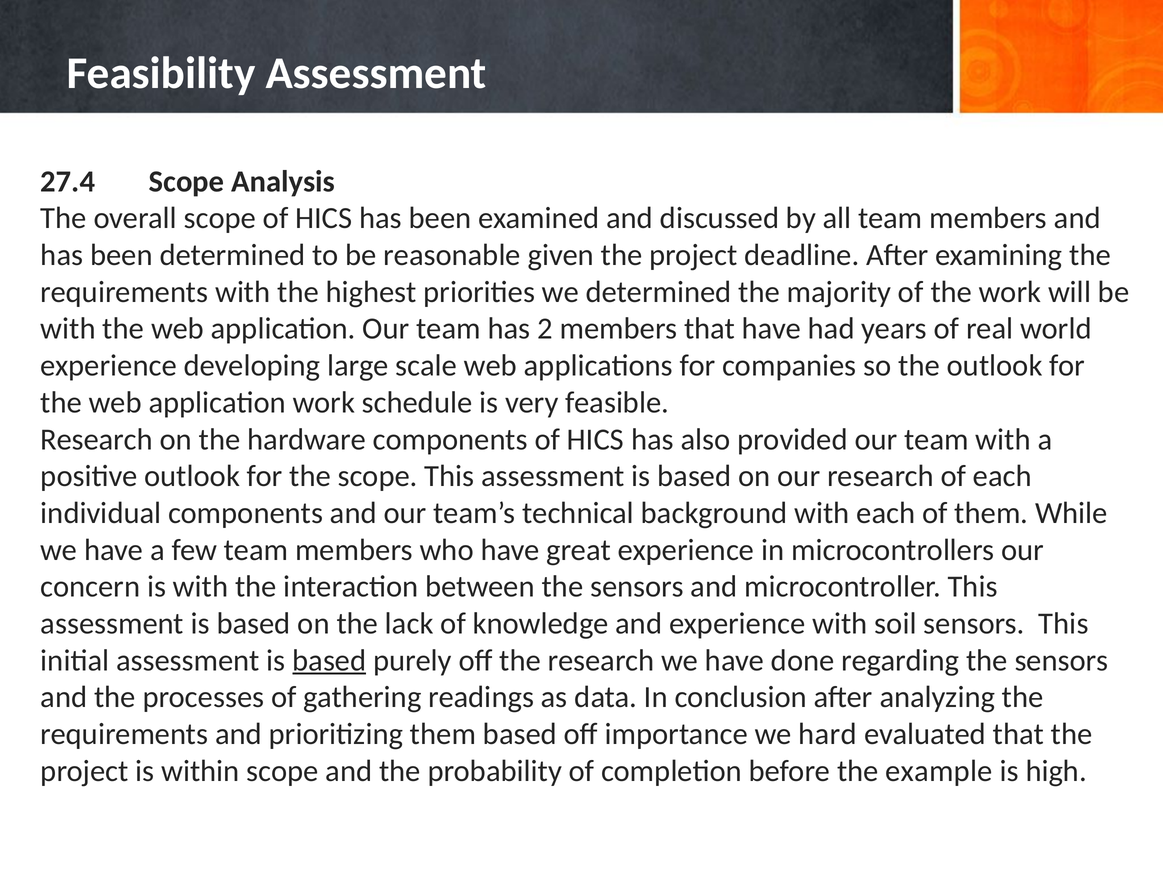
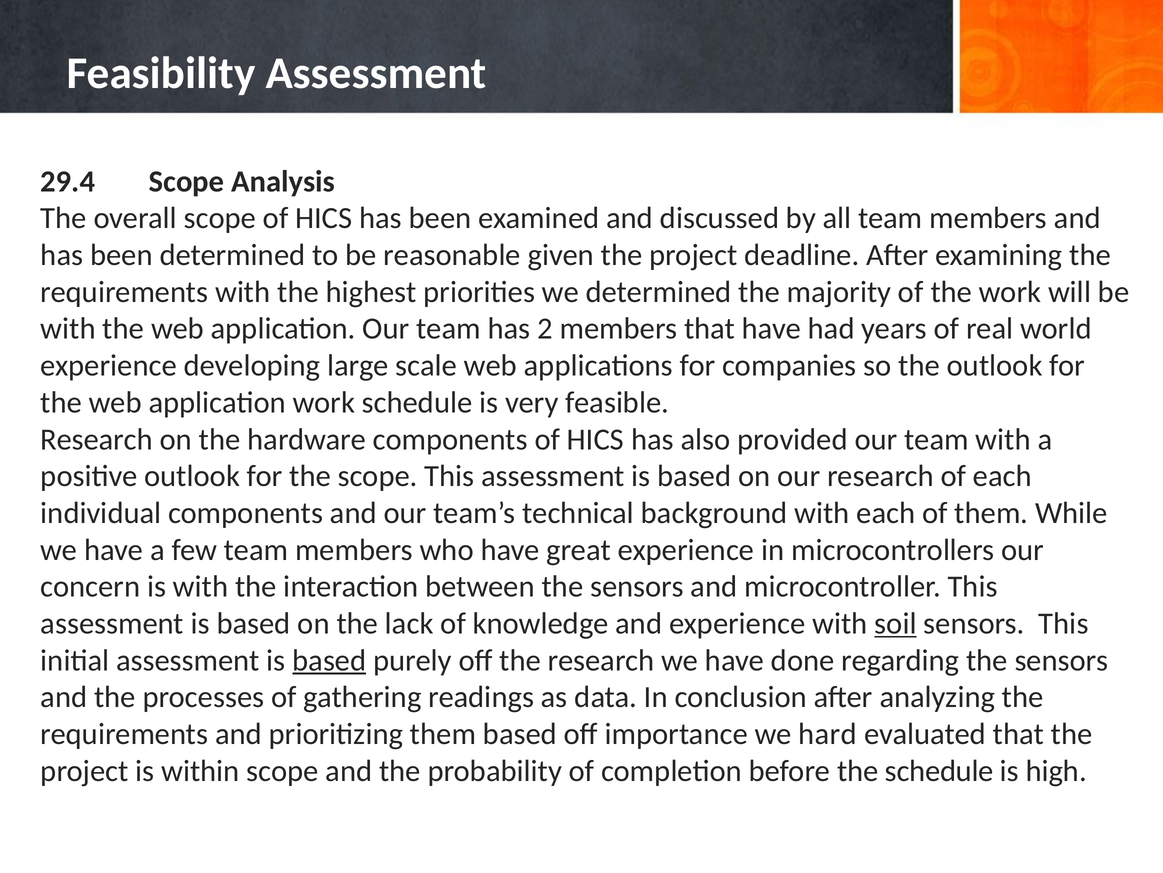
27.4: 27.4 -> 29.4
soil underline: none -> present
the example: example -> schedule
